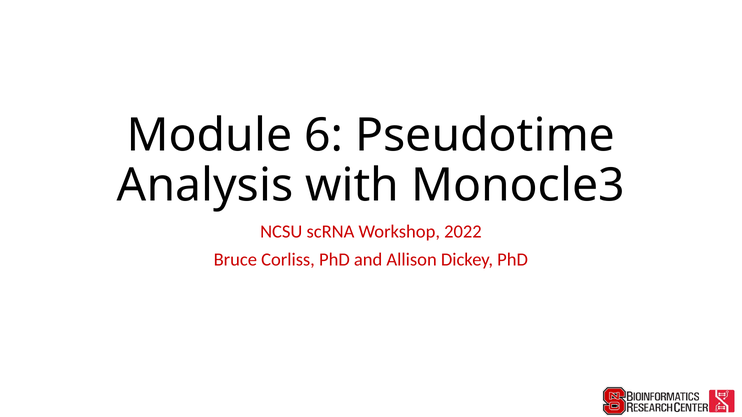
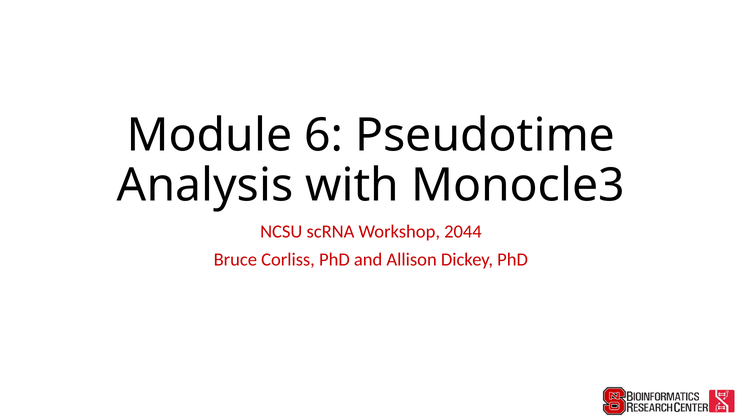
2022: 2022 -> 2044
